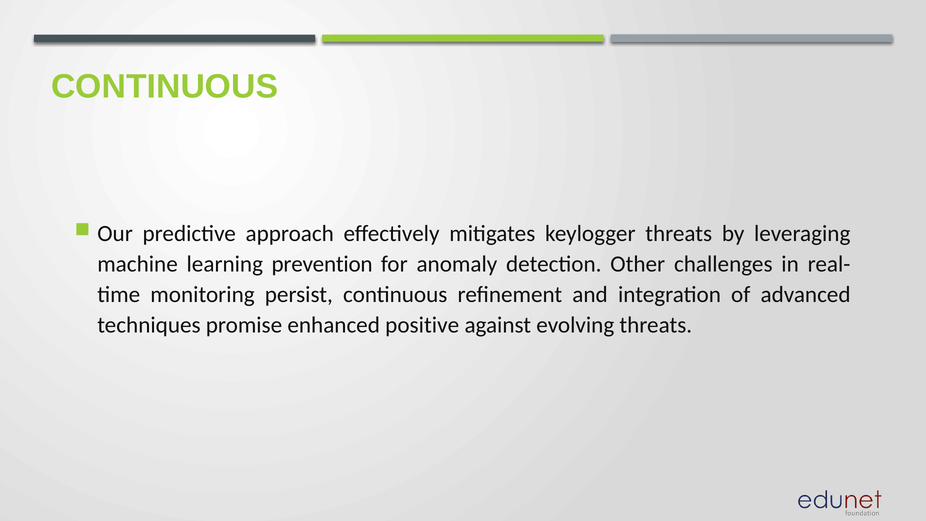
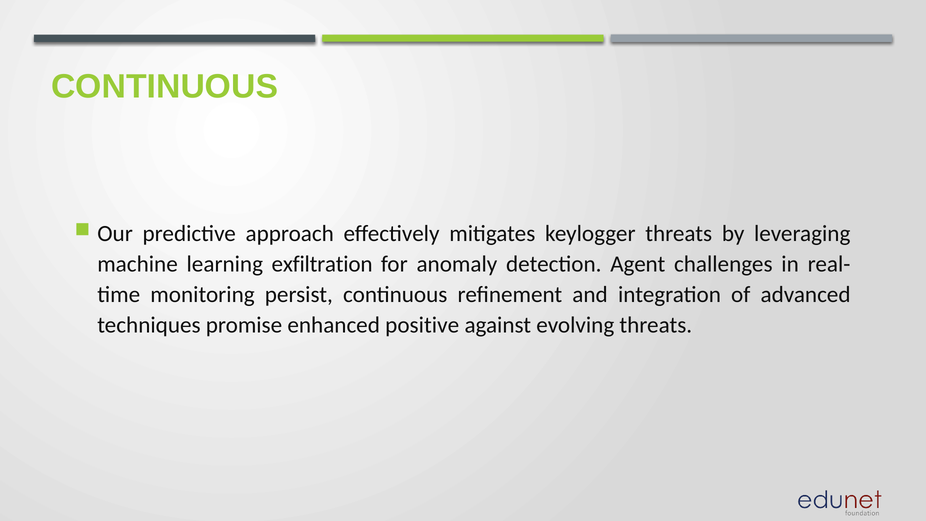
prevention: prevention -> exfiltration
Other: Other -> Agent
